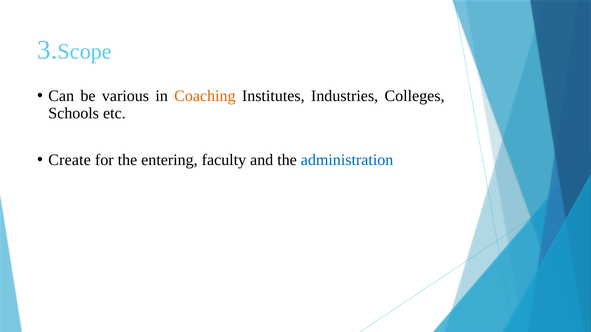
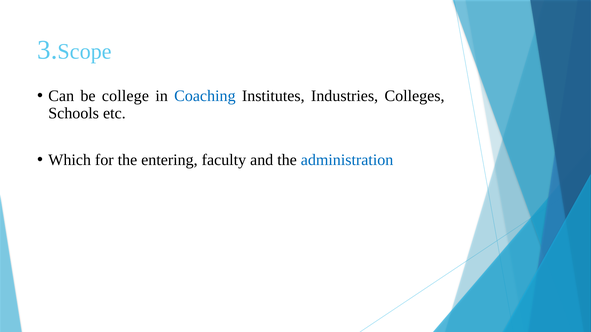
various: various -> college
Coaching colour: orange -> blue
Create: Create -> Which
